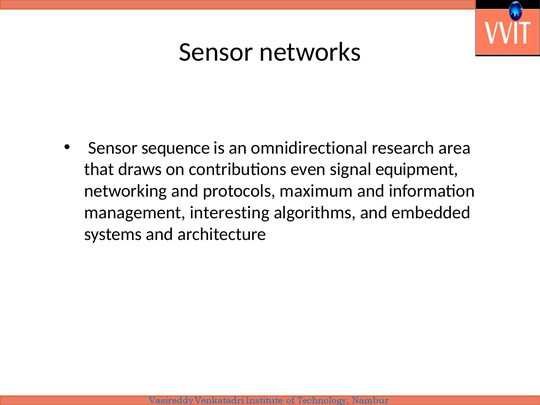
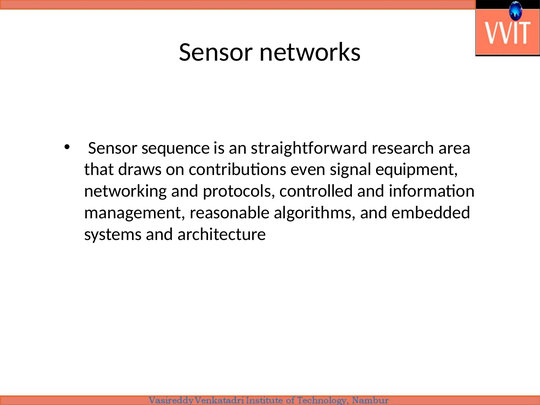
omnidirectional: omnidirectional -> straightforward
maximum: maximum -> controlled
interesting: interesting -> reasonable
